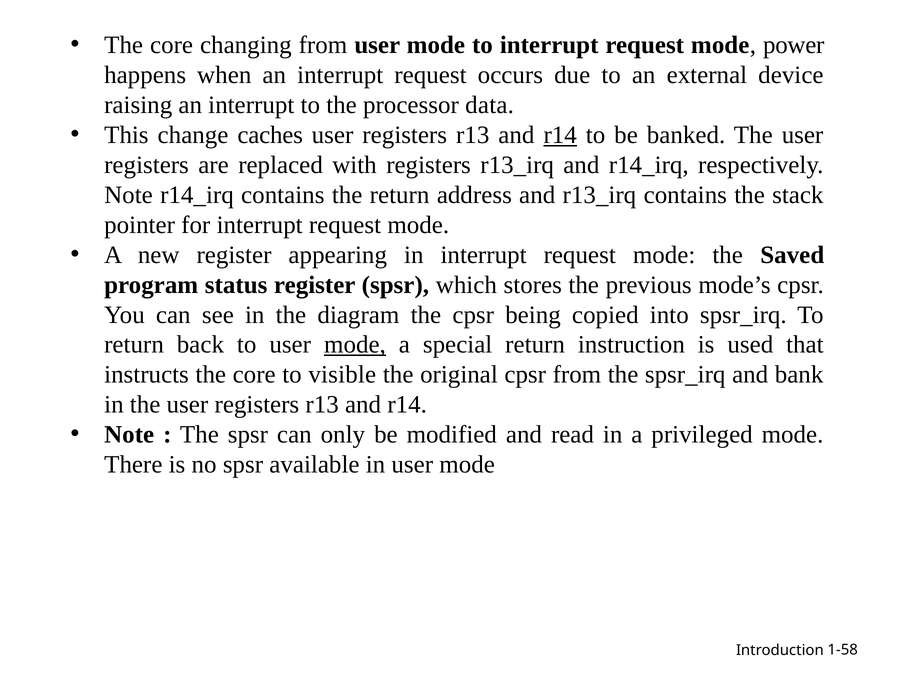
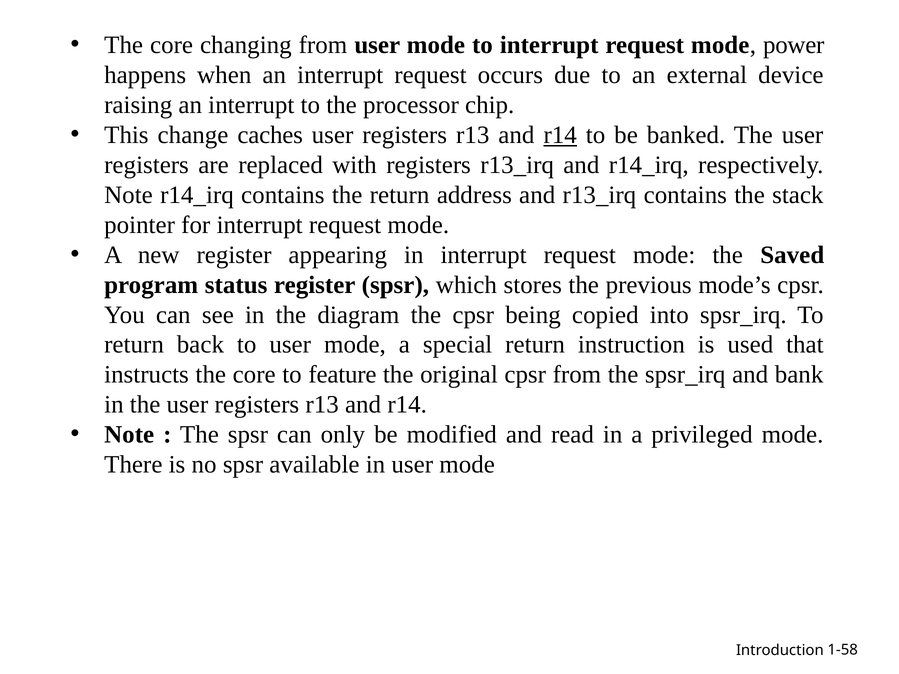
data: data -> chip
mode at (355, 345) underline: present -> none
visible: visible -> feature
